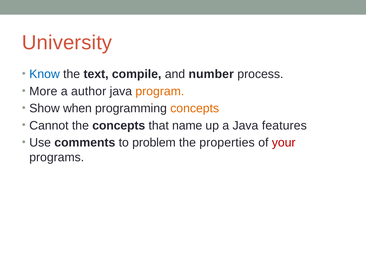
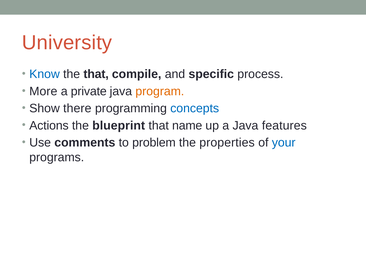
the text: text -> that
number: number -> specific
author: author -> private
when: when -> there
concepts at (195, 108) colour: orange -> blue
Cannot: Cannot -> Actions
the concepts: concepts -> blueprint
your colour: red -> blue
